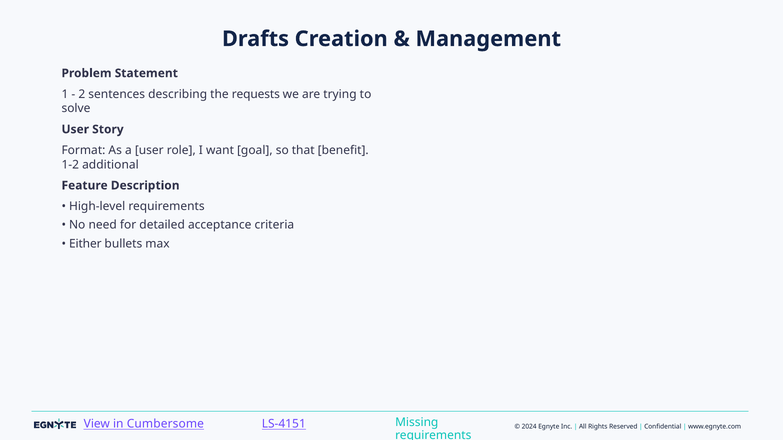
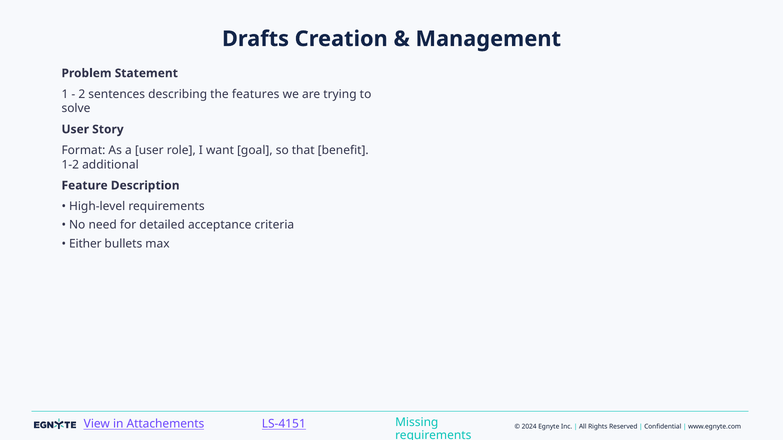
requests: requests -> features
Cumbersome: Cumbersome -> Attachements
